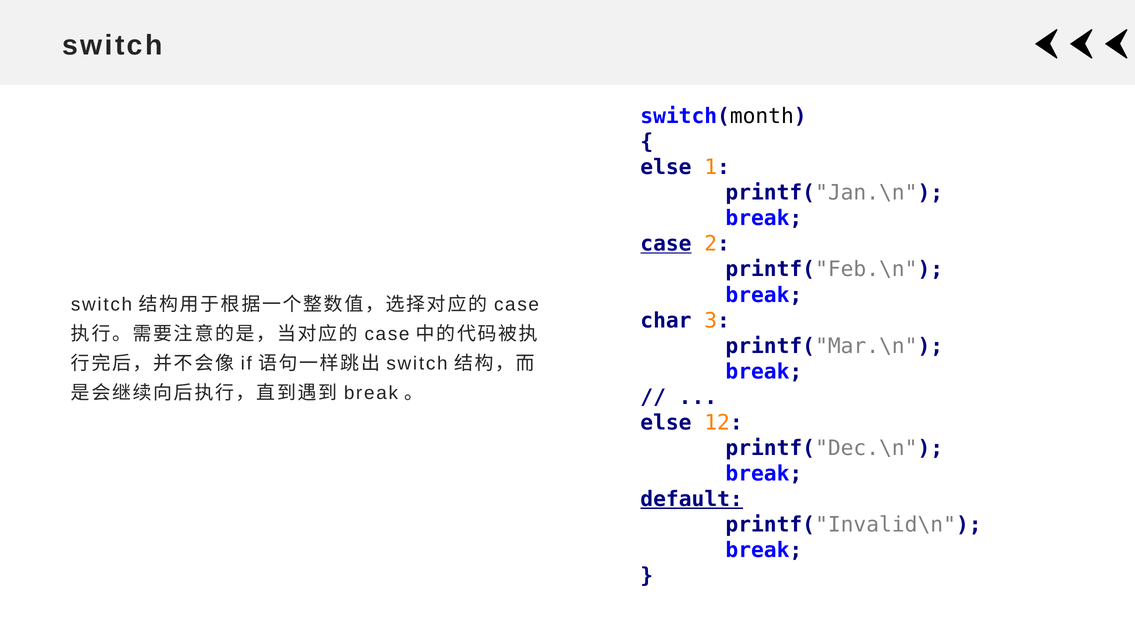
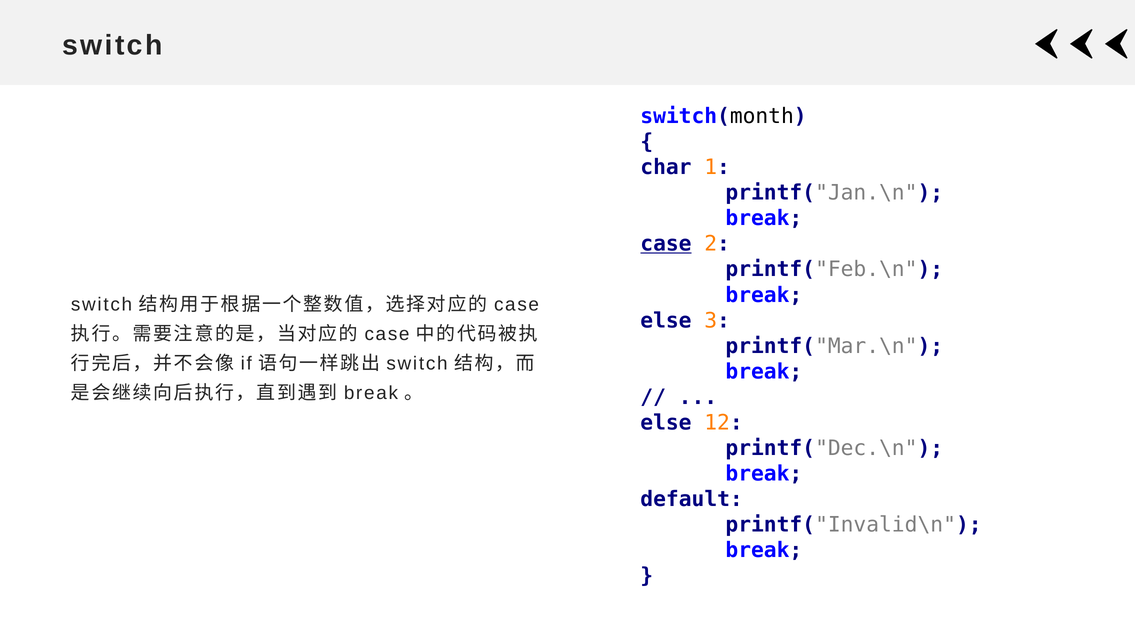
else at (666, 168): else -> char
char at (666, 321): char -> else
default underline: present -> none
